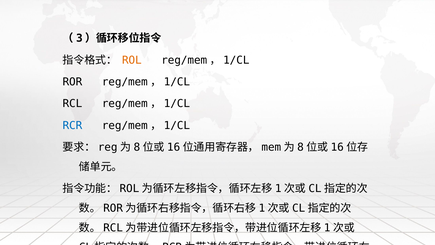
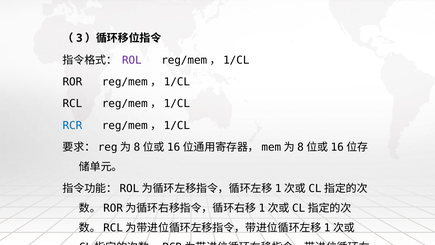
ROL colour: orange -> purple
